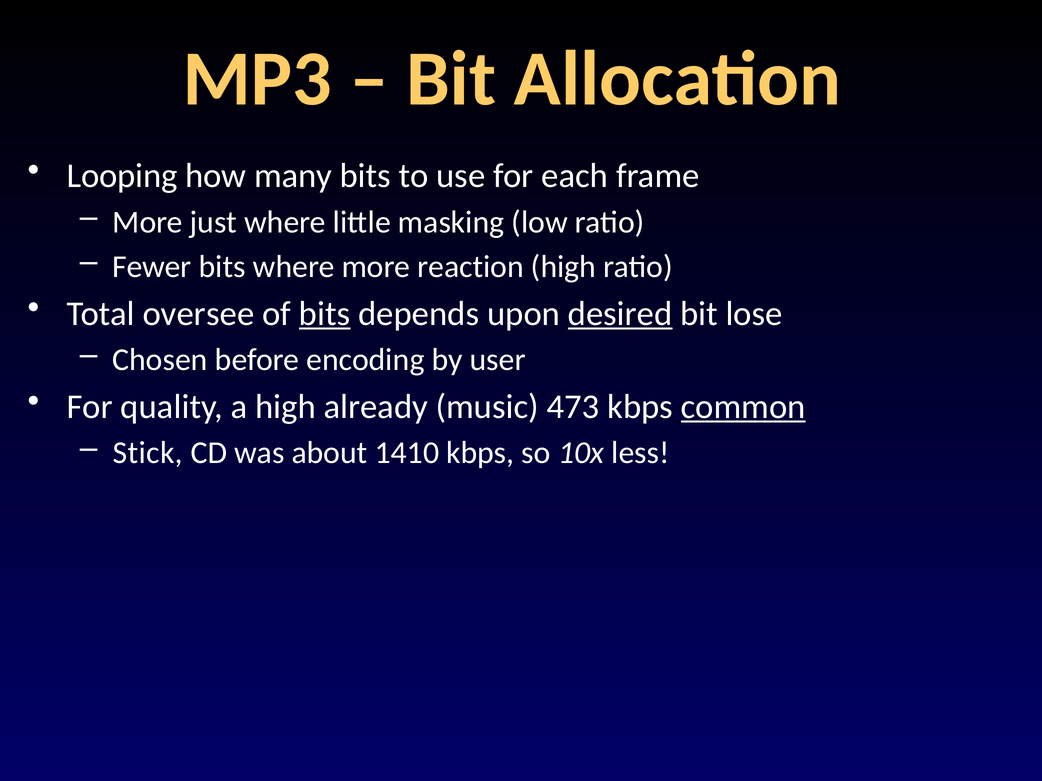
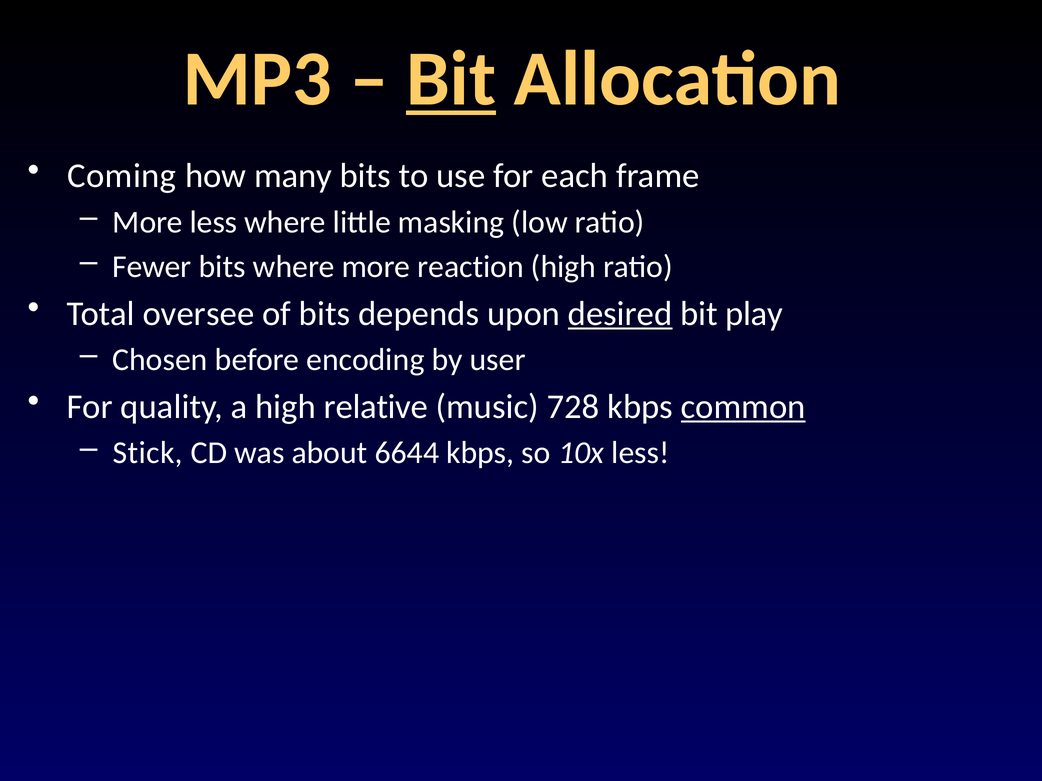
Bit at (451, 79) underline: none -> present
Looping: Looping -> Coming
More just: just -> less
bits at (325, 314) underline: present -> none
lose: lose -> play
already: already -> relative
473: 473 -> 728
1410: 1410 -> 6644
